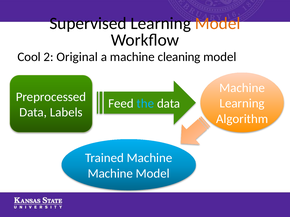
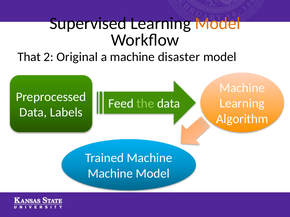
Cool: Cool -> That
cleaning: cleaning -> disaster
the colour: light blue -> light green
